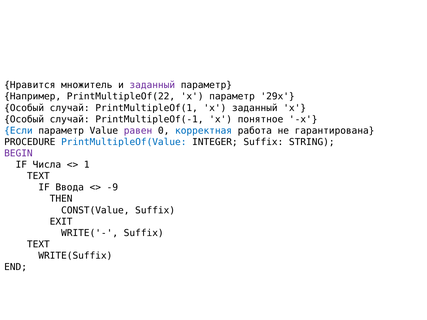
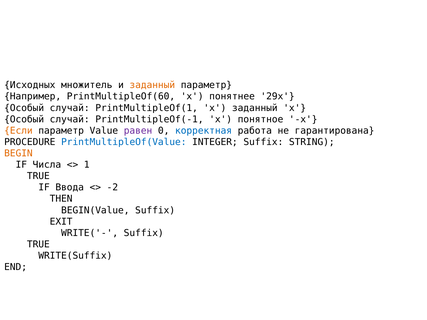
Нравится: Нравится -> Исходных
заданный at (152, 85) colour: purple -> orange
PrintMultipleOf(22: PrintMultipleOf(22 -> PrintMultipleOf(60
x параметр: параметр -> понятнее
Если colour: blue -> orange
BEGIN colour: purple -> orange
TEXT at (38, 176): TEXT -> TRUE
-9: -9 -> -2
CONST(Value: CONST(Value -> BEGIN(Value
TEXT at (38, 245): TEXT -> TRUE
